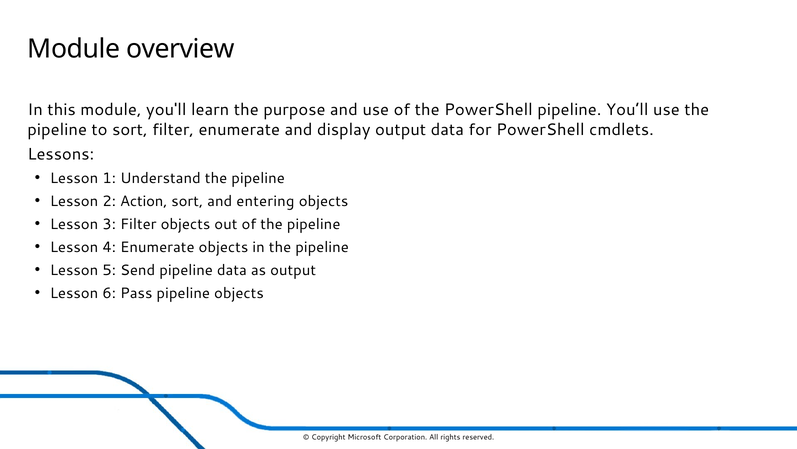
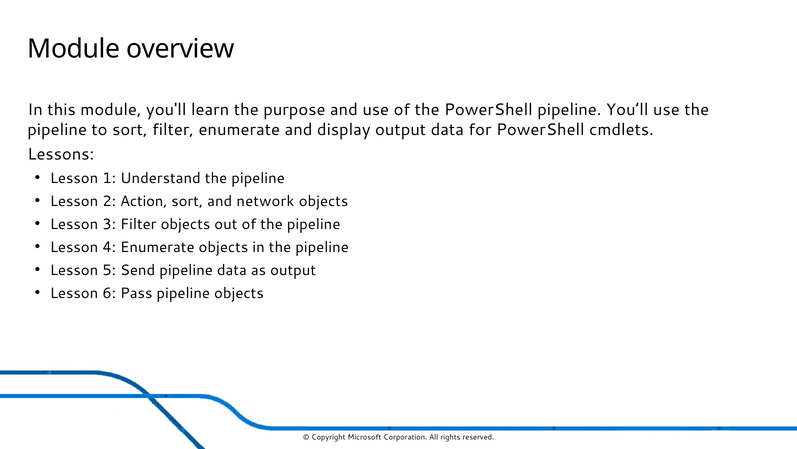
entering: entering -> network
